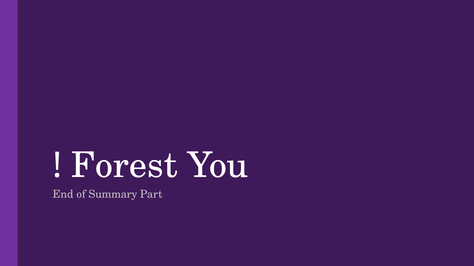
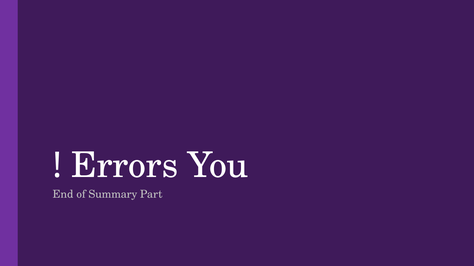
Forest: Forest -> Errors
